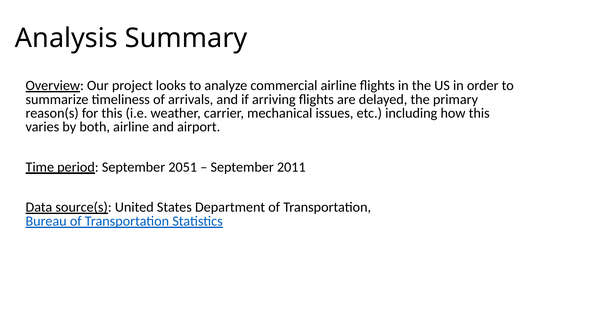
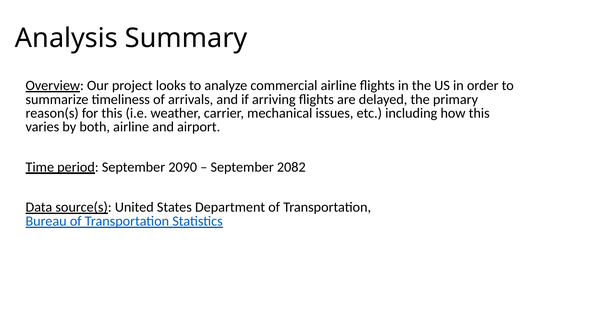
2051: 2051 -> 2090
2011: 2011 -> 2082
